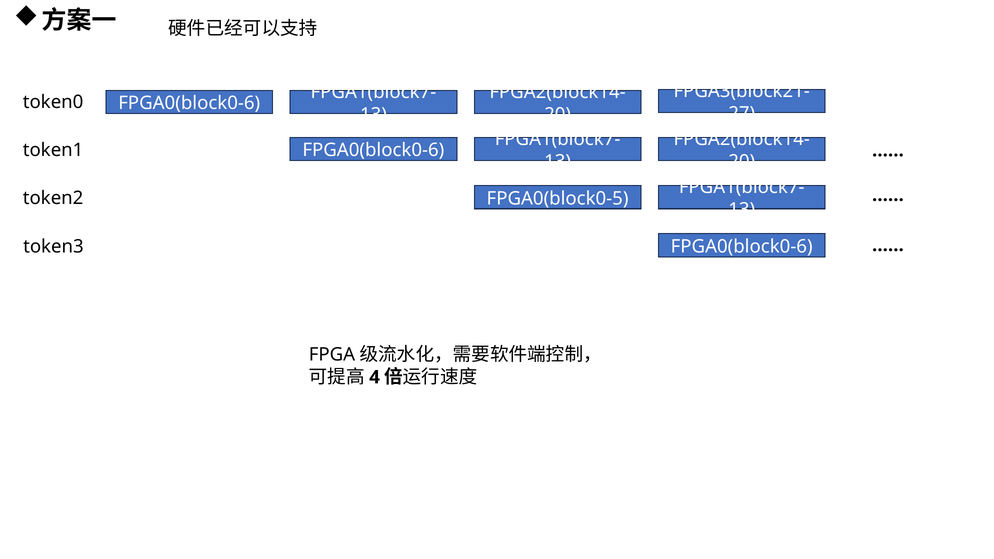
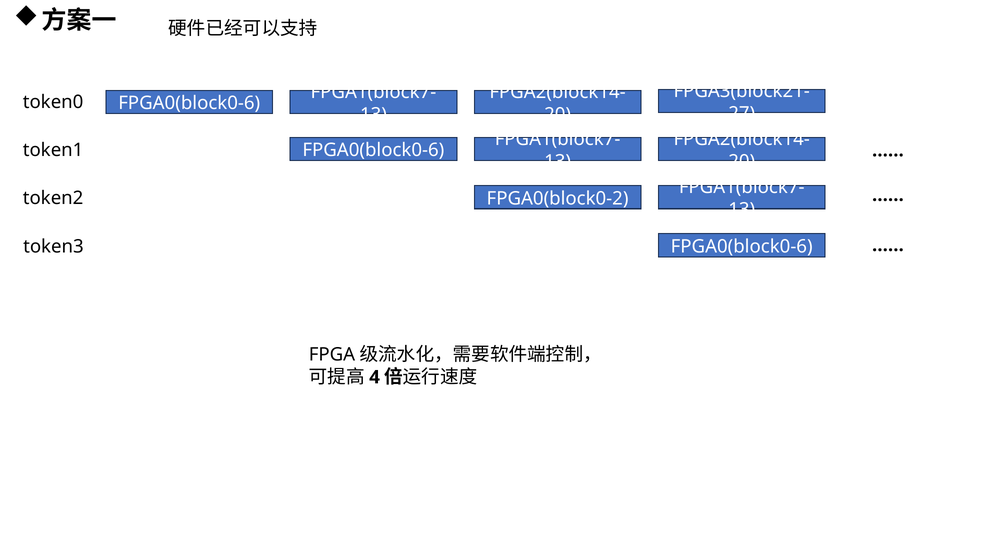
FPGA0(block0-5: FPGA0(block0-5 -> FPGA0(block0-2
